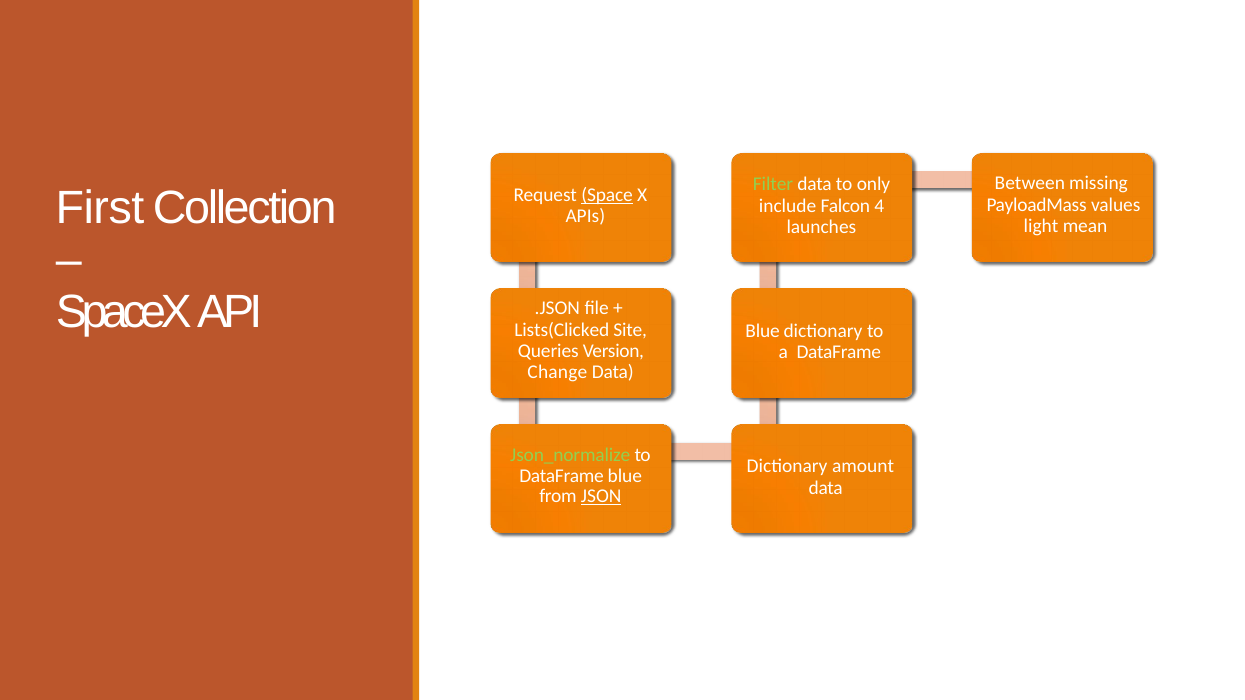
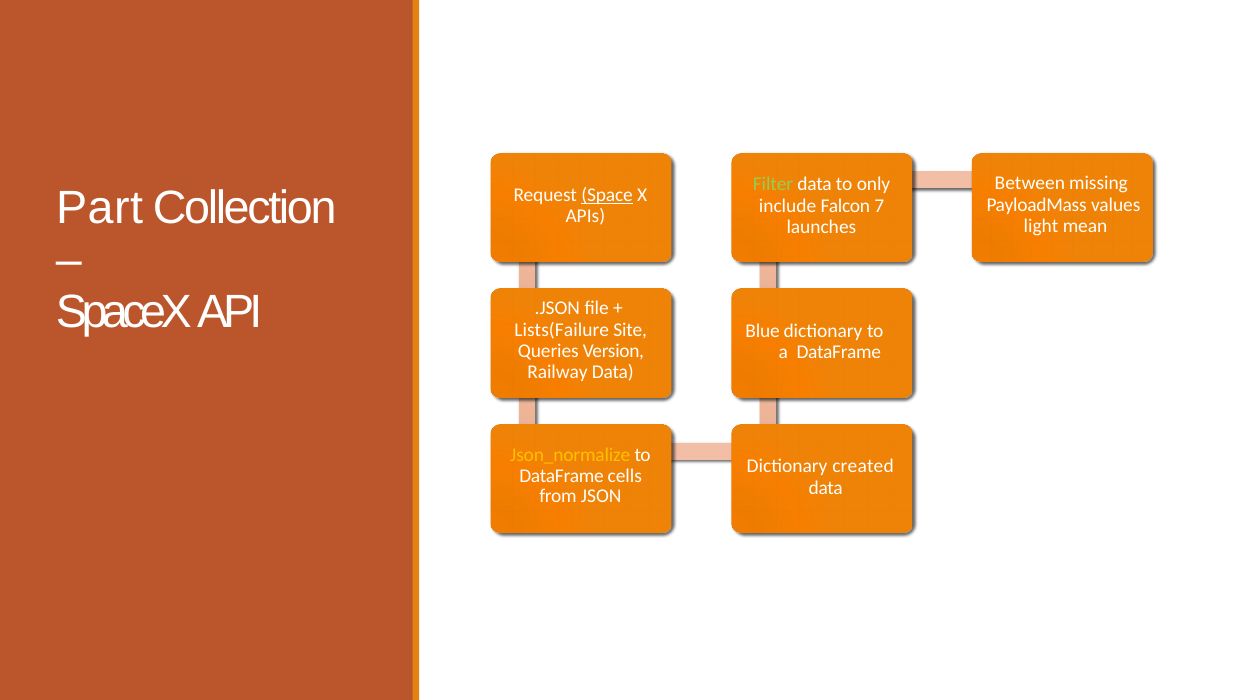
First: First -> Part
4: 4 -> 7
Lists(Clicked: Lists(Clicked -> Lists(Failure
Change: Change -> Railway
Json_normalize colour: light green -> yellow
amount: amount -> created
DataFrame blue: blue -> cells
JSON underline: present -> none
